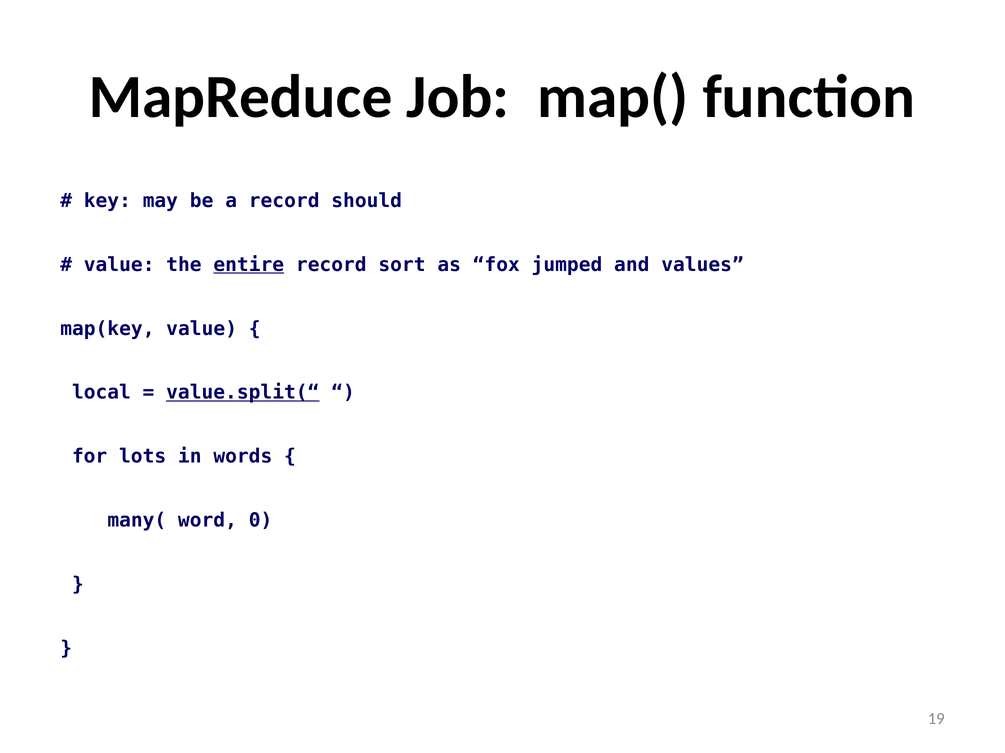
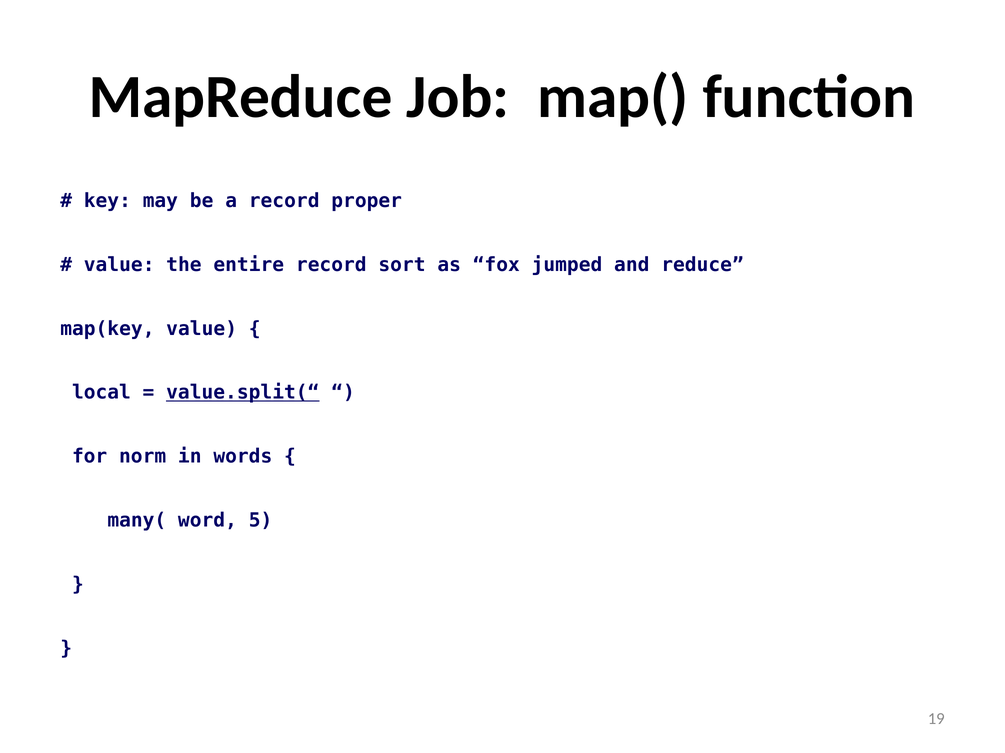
should: should -> proper
entire underline: present -> none
values: values -> reduce
lots: lots -> norm
0: 0 -> 5
